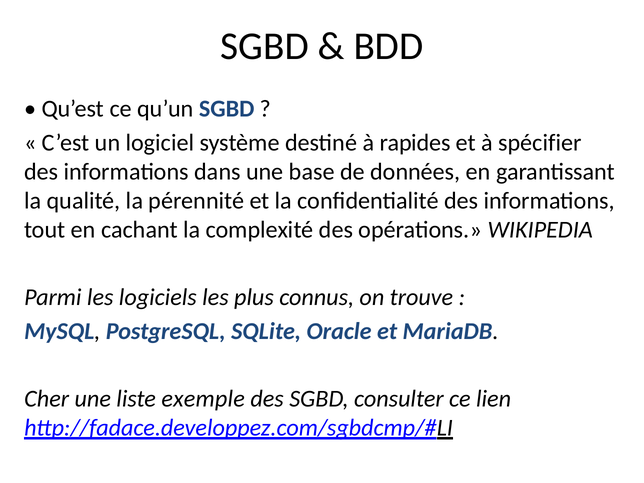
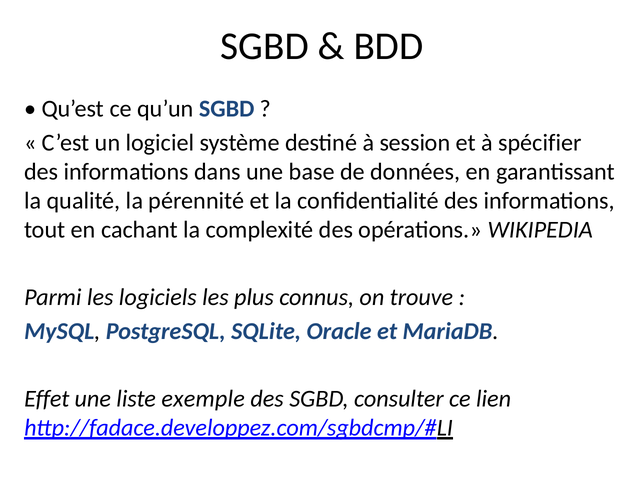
rapides: rapides -> session
Cher: Cher -> Effet
